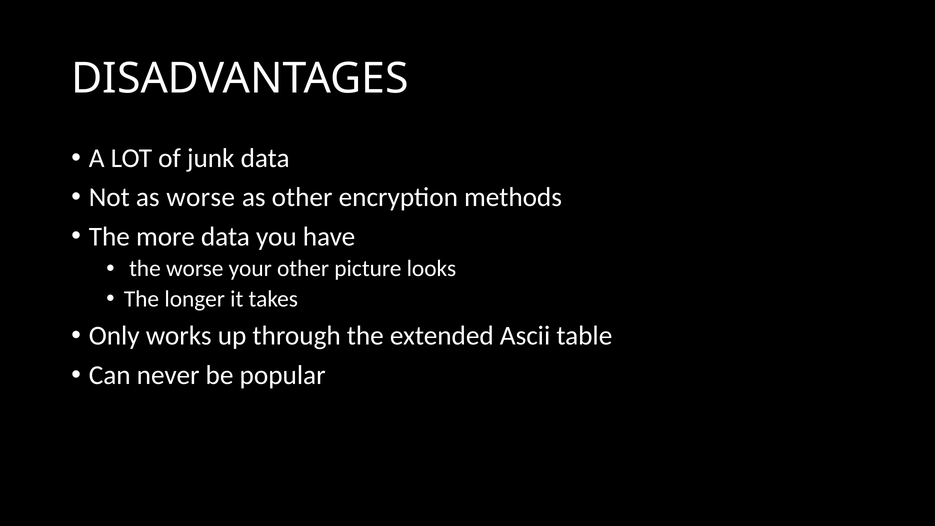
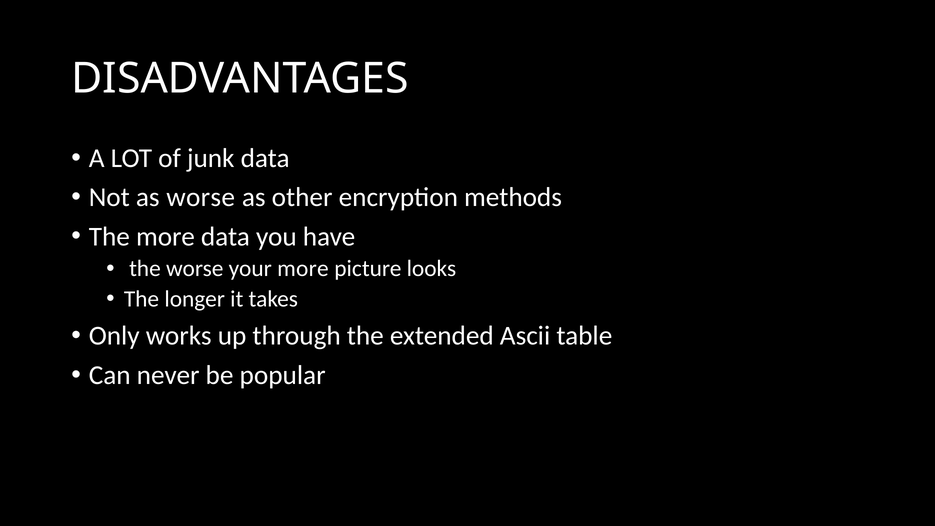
your other: other -> more
